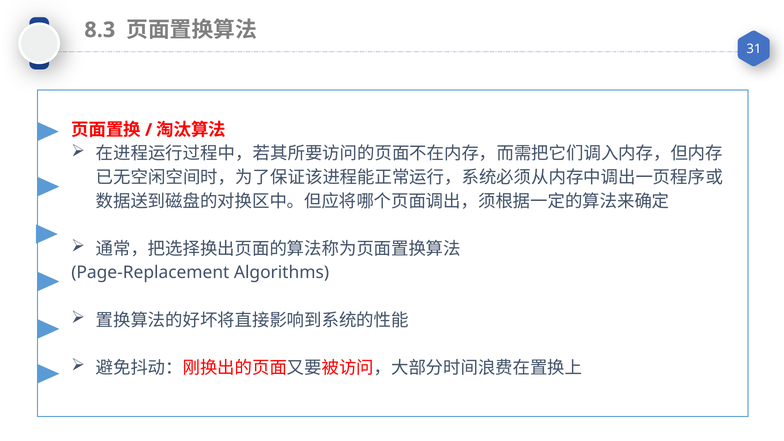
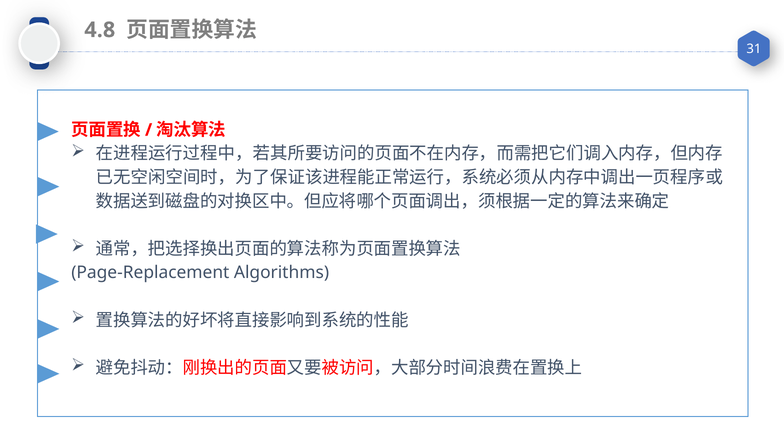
8.3: 8.3 -> 4.8
